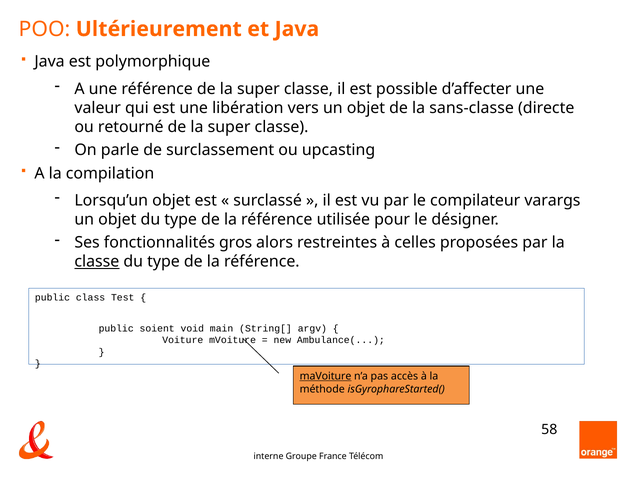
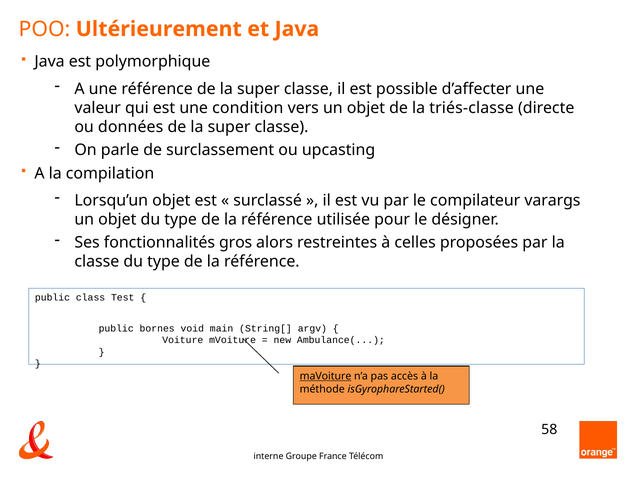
libération: libération -> condition
sans-classe: sans-classe -> triés-classe
retourné: retourné -> données
classe at (97, 262) underline: present -> none
soient: soient -> bornes
